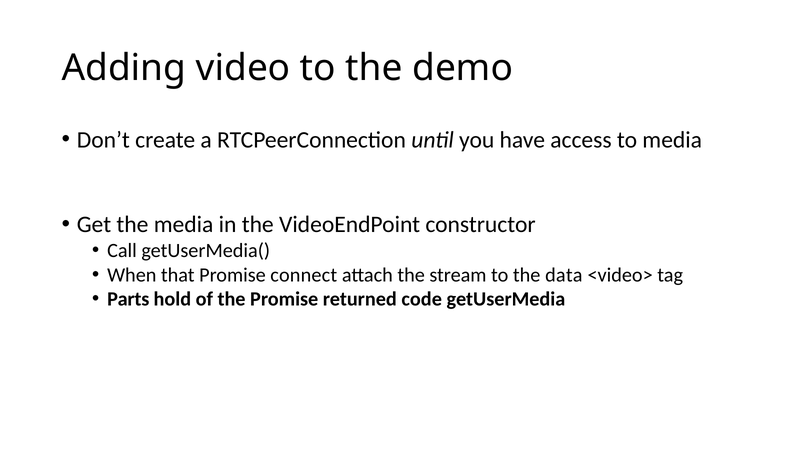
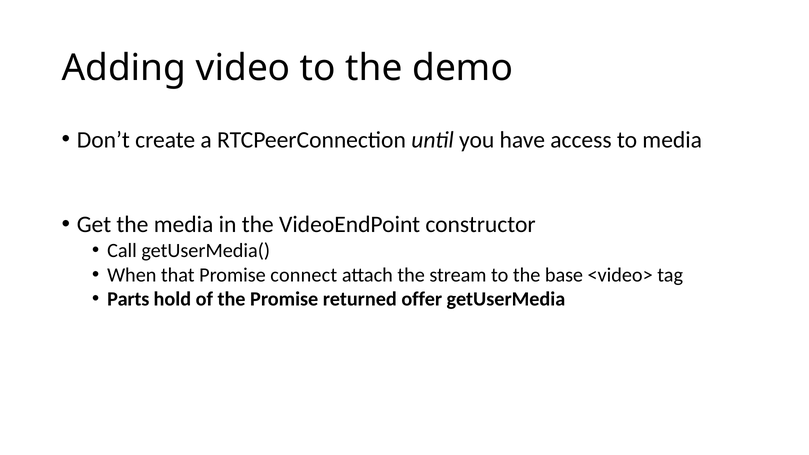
data: data -> base
code: code -> offer
